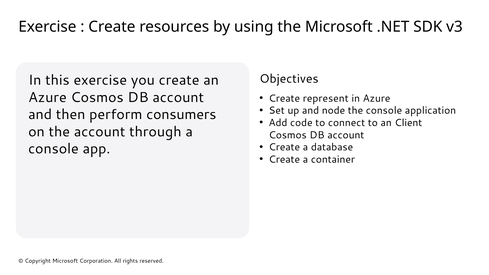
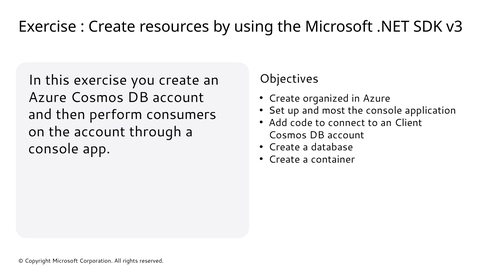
represent: represent -> organized
node: node -> most
